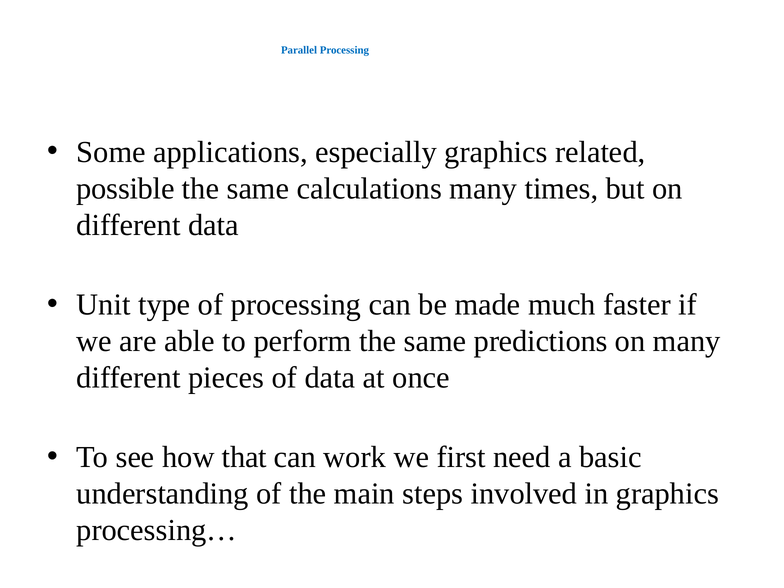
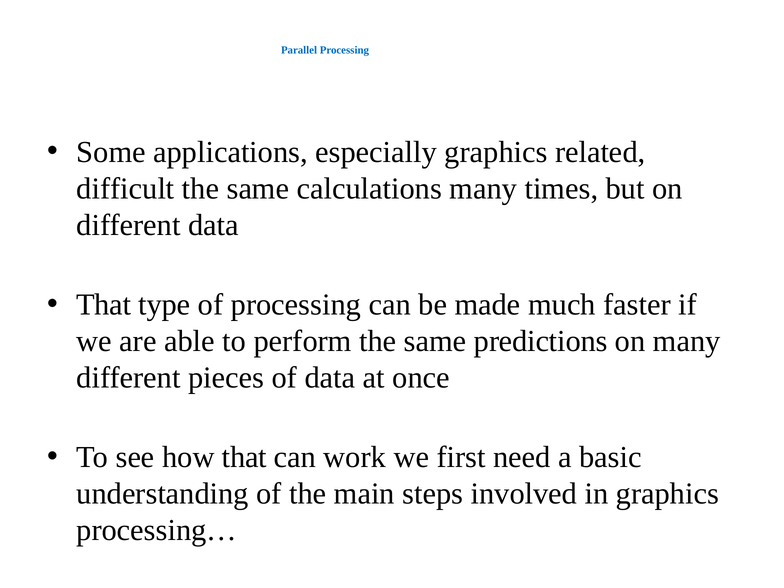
possible: possible -> difficult
Unit at (103, 305): Unit -> That
